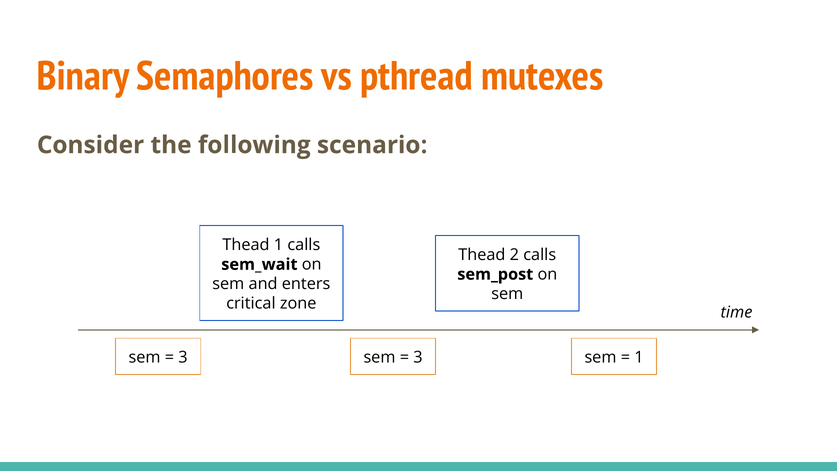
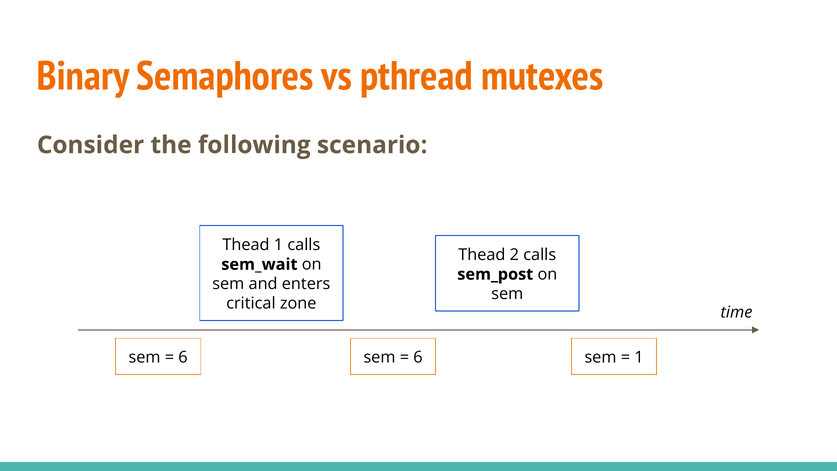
3 at (183, 357): 3 -> 6
3 at (418, 357): 3 -> 6
